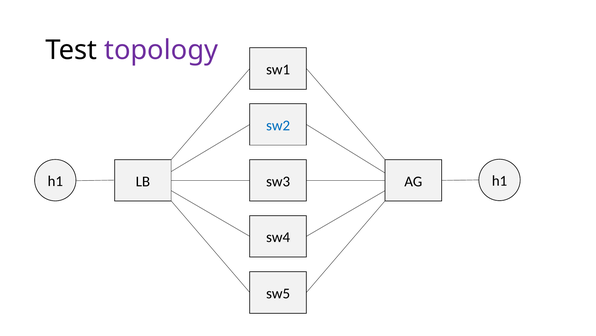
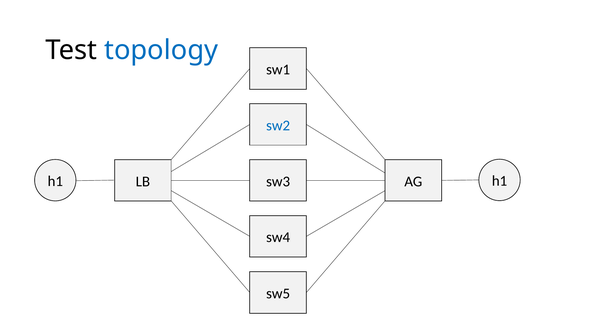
topology colour: purple -> blue
